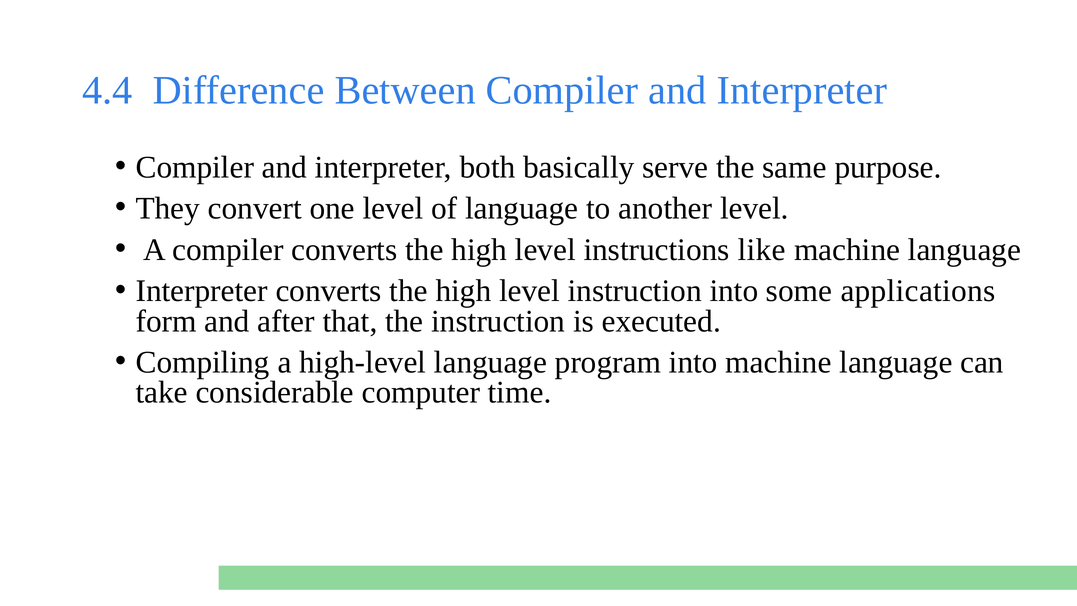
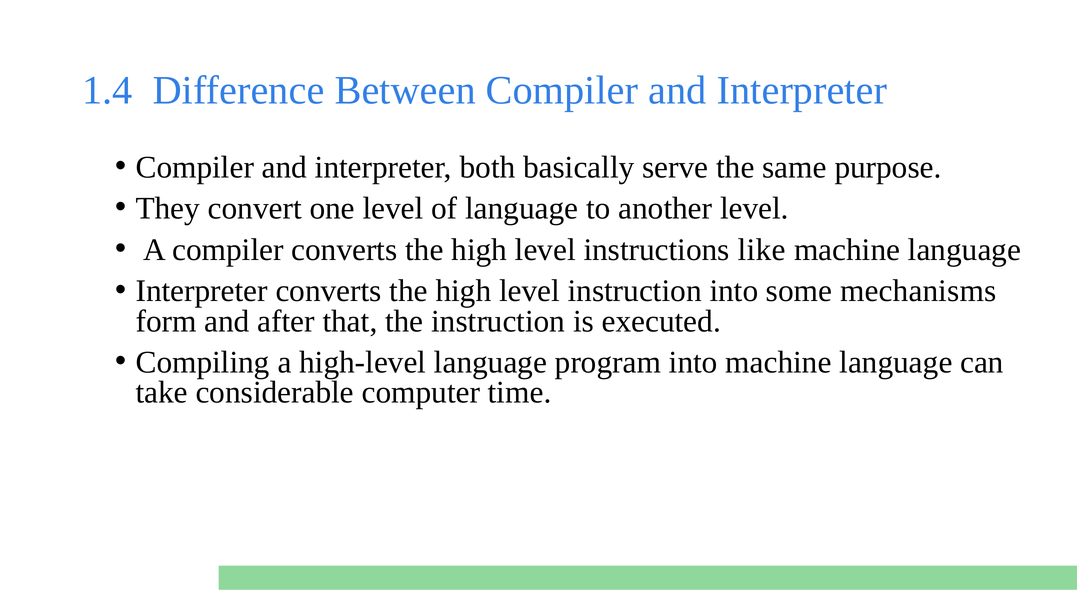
4.4: 4.4 -> 1.4
applications: applications -> mechanisms
